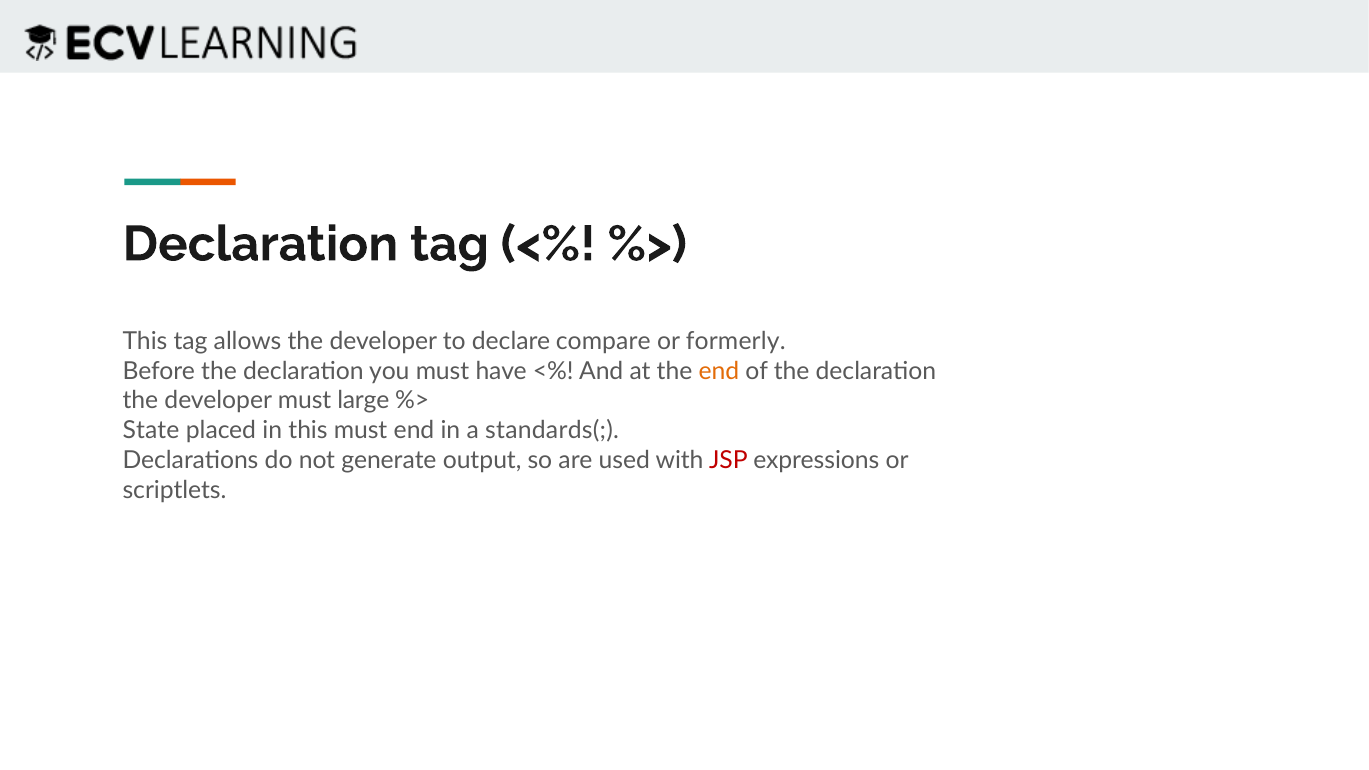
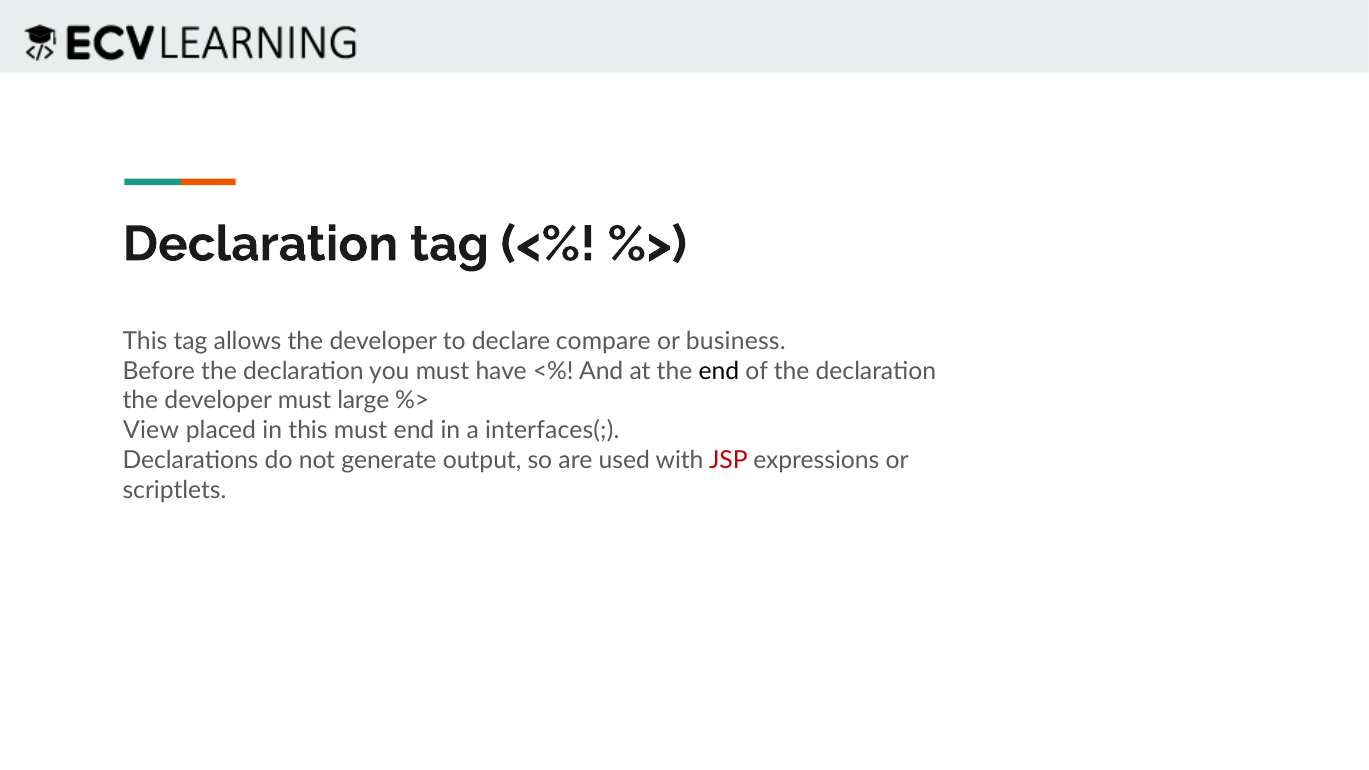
formerly: formerly -> business
end at (719, 371) colour: orange -> black
State: State -> View
standards(: standards( -> interfaces(
